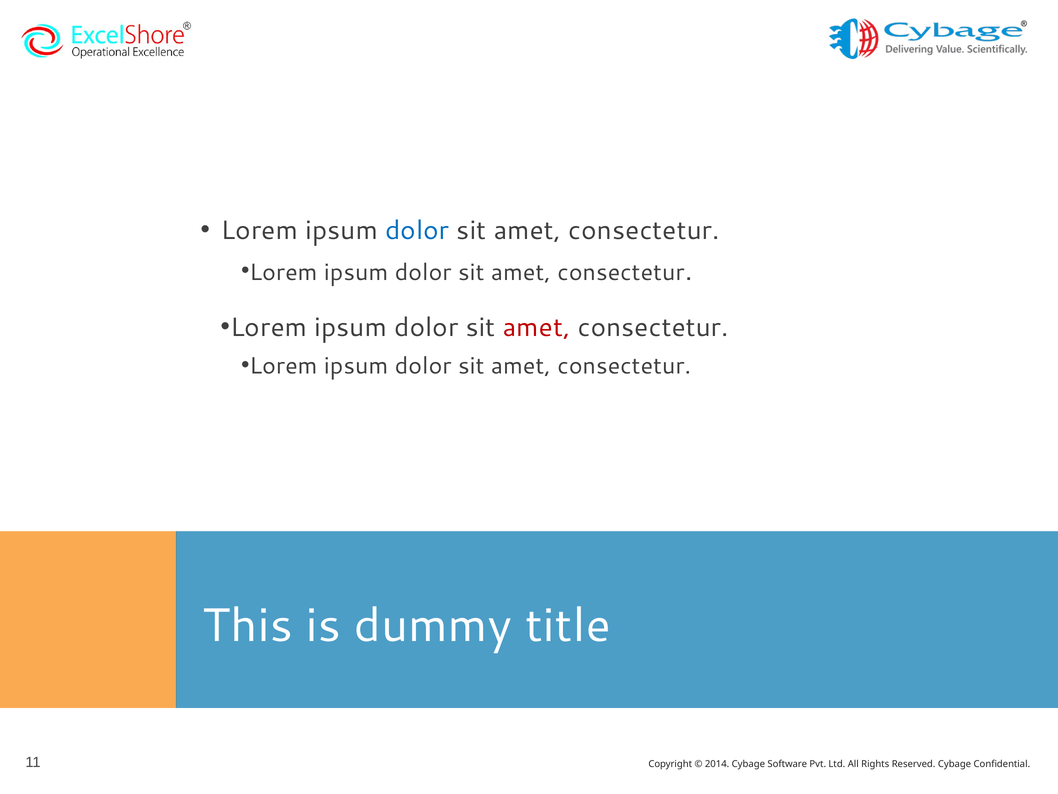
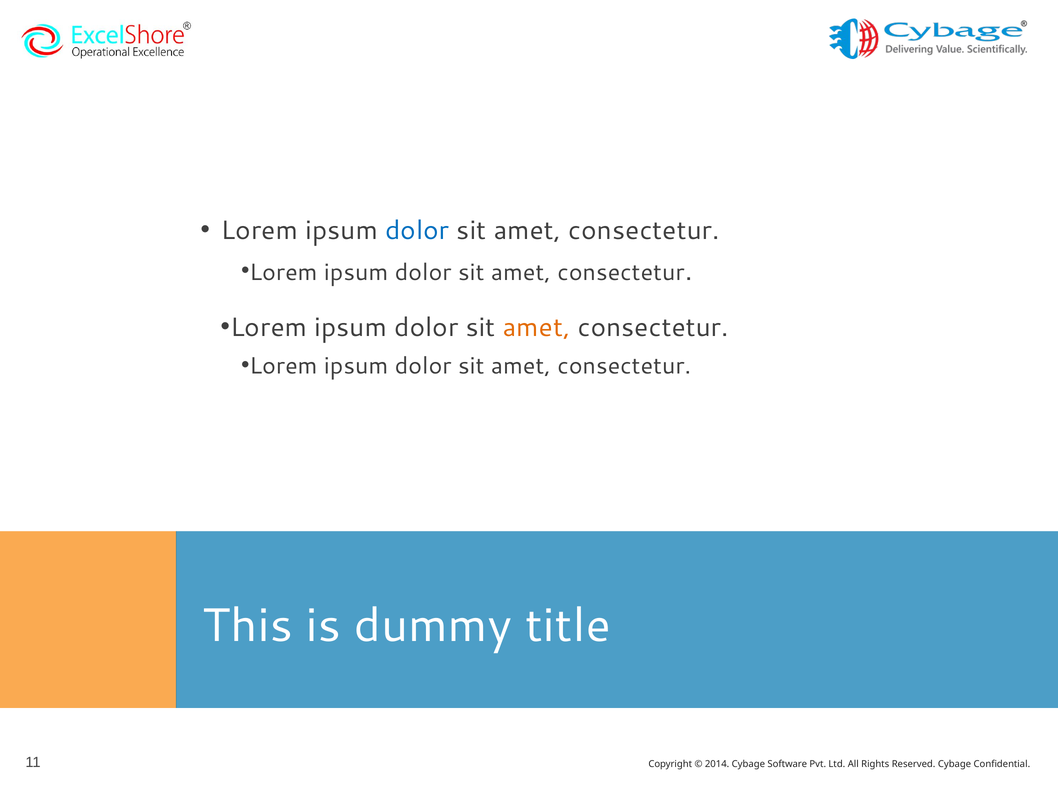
amet at (537, 327) colour: red -> orange
